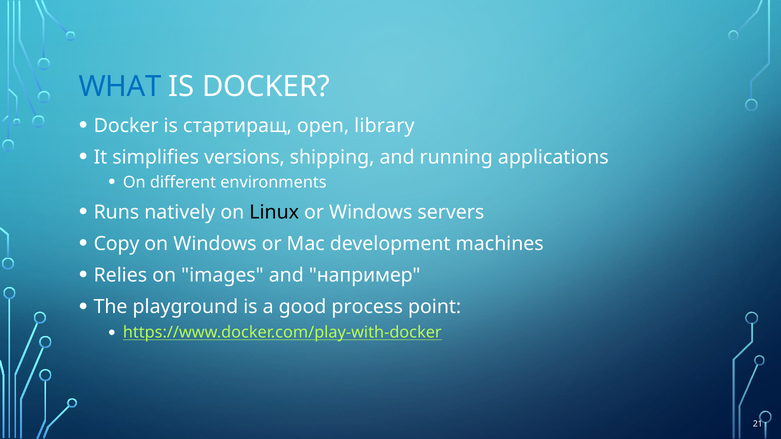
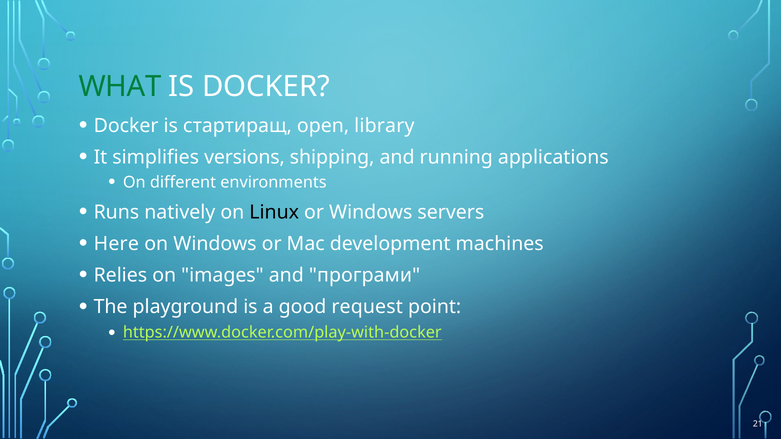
WHAT colour: blue -> green
Copy: Copy -> Here
например: например -> програми
process: process -> request
